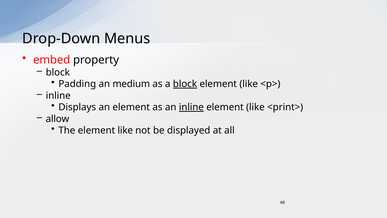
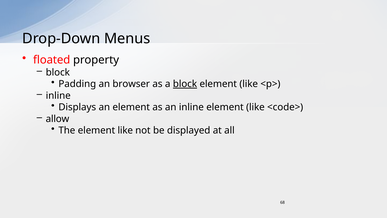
embed: embed -> floated
medium: medium -> browser
inline at (191, 107) underline: present -> none
<print>: <print> -> <code>
